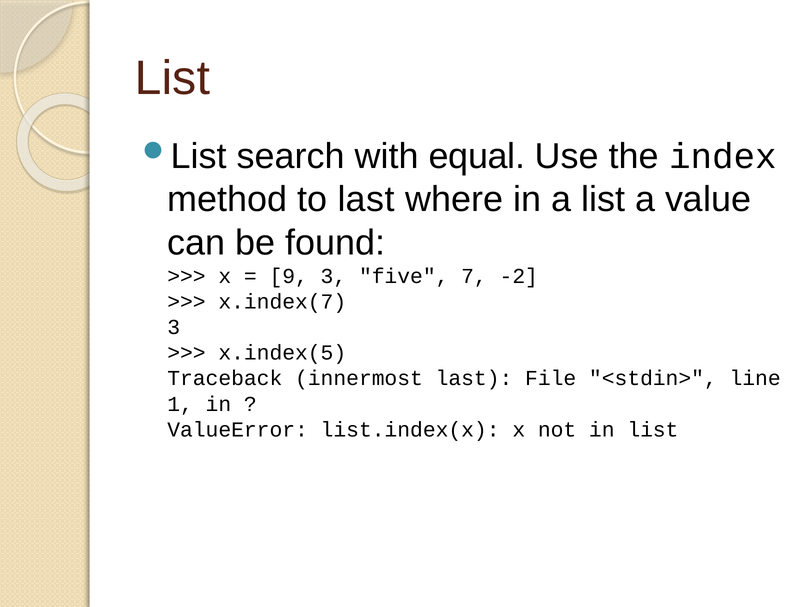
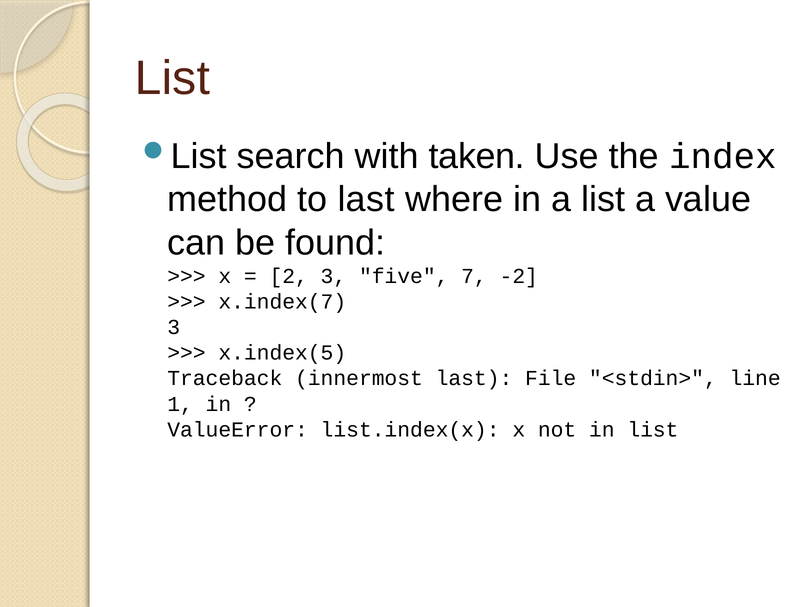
equal: equal -> taken
9: 9 -> 2
